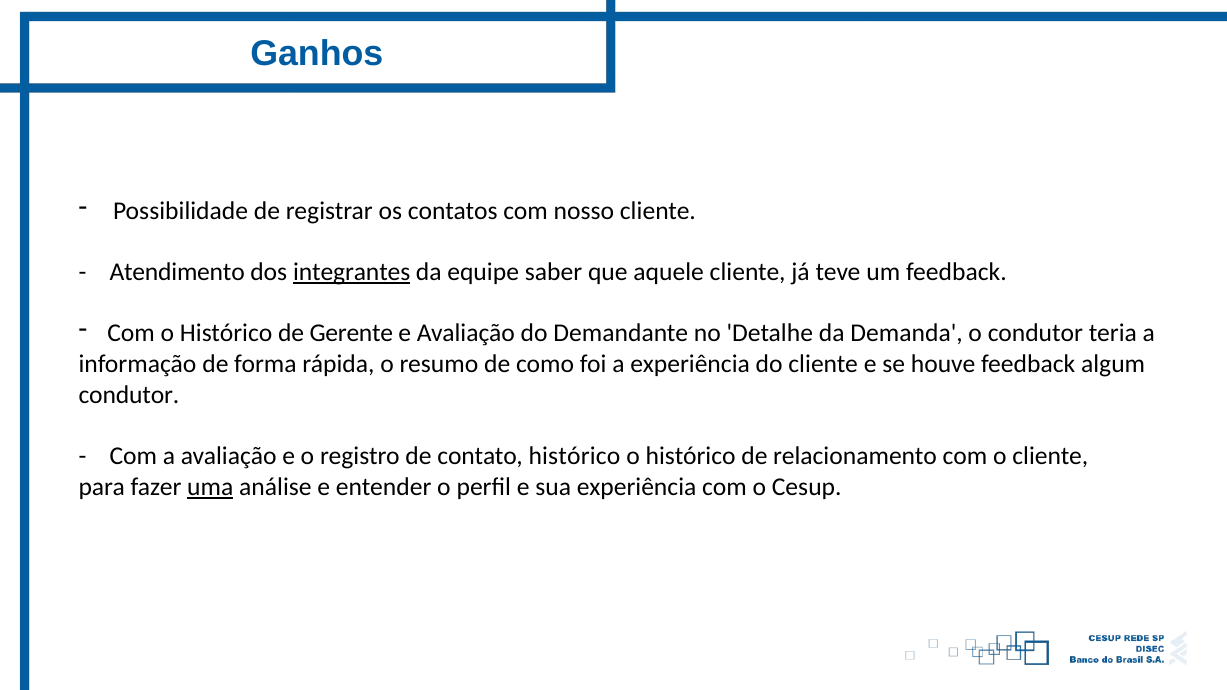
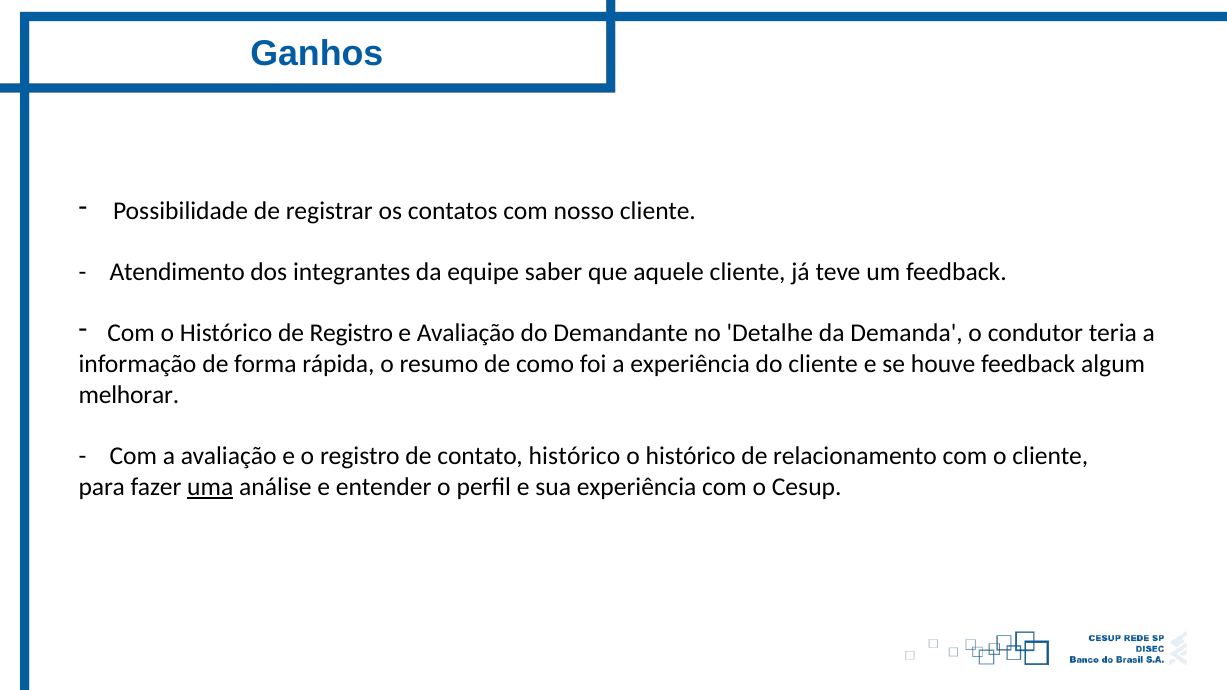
integrantes underline: present -> none
de Gerente: Gerente -> Registro
condutor at (129, 395): condutor -> melhorar
